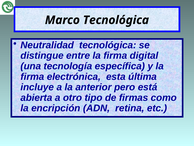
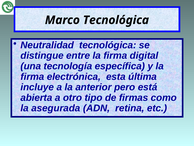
encripción: encripción -> asegurada
